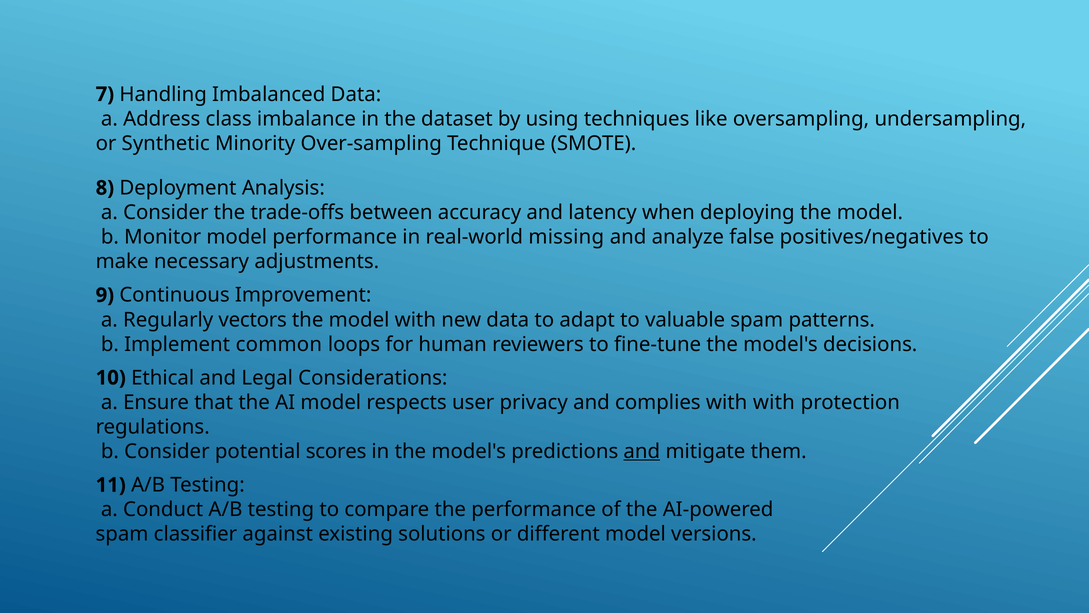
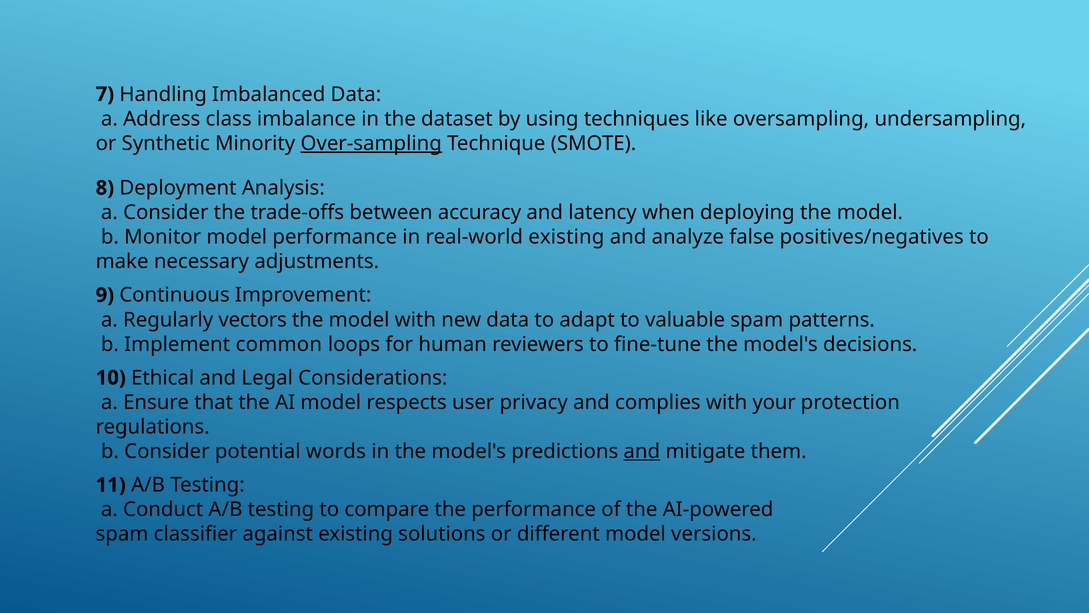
Over-sampling underline: none -> present
real-world missing: missing -> existing
with with: with -> your
scores: scores -> words
